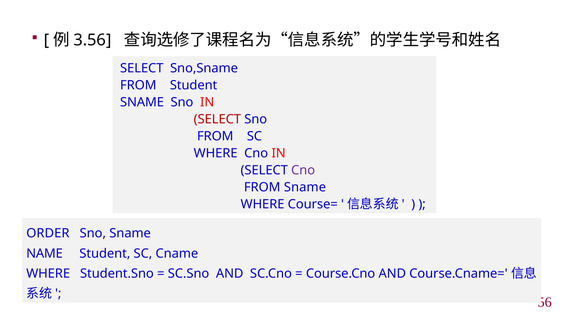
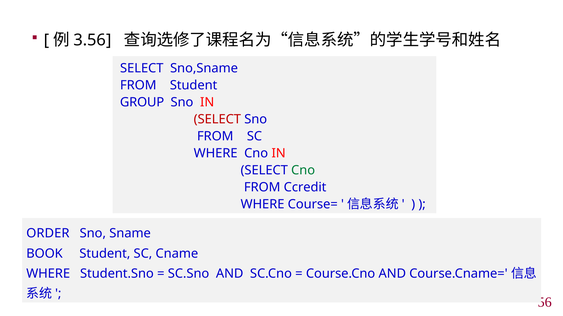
SNAME at (142, 103): SNAME -> GROUP
Cno at (303, 171) colour: purple -> green
FROM Sname: Sname -> Ccredit
NAME: NAME -> BOOK
